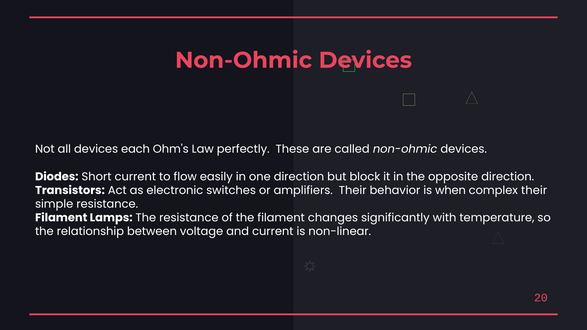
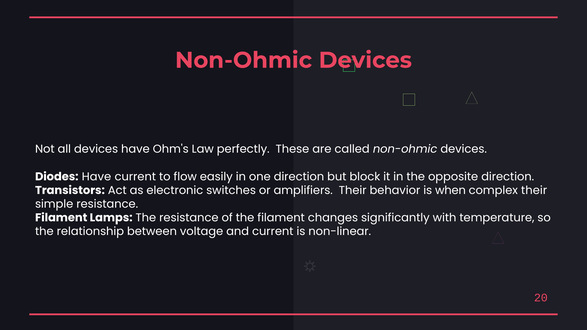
devices each: each -> have
Diodes Short: Short -> Have
